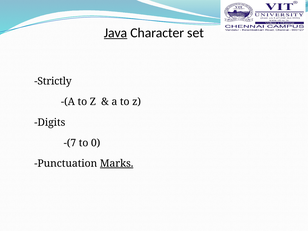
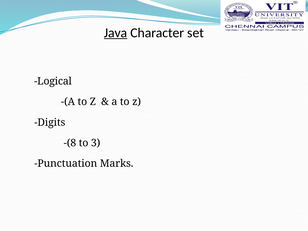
Strictly: Strictly -> Logical
-(7: -(7 -> -(8
0: 0 -> 3
Marks underline: present -> none
